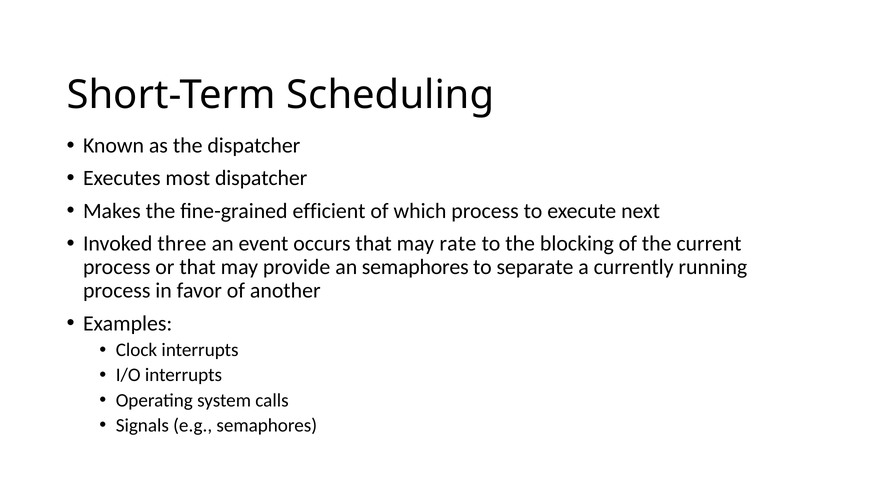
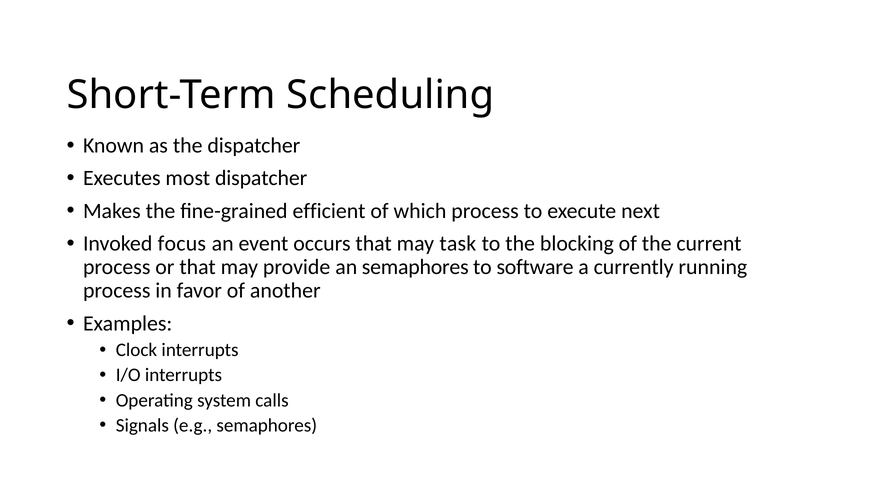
three: three -> focus
rate: rate -> task
separate: separate -> software
